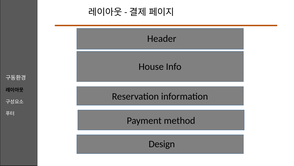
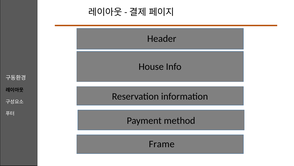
Design: Design -> Frame
